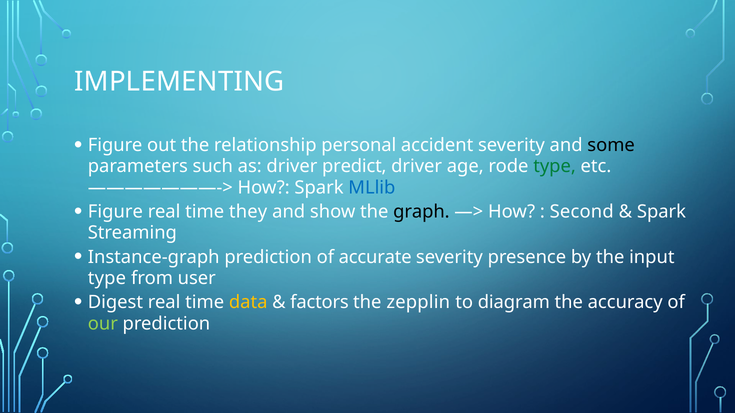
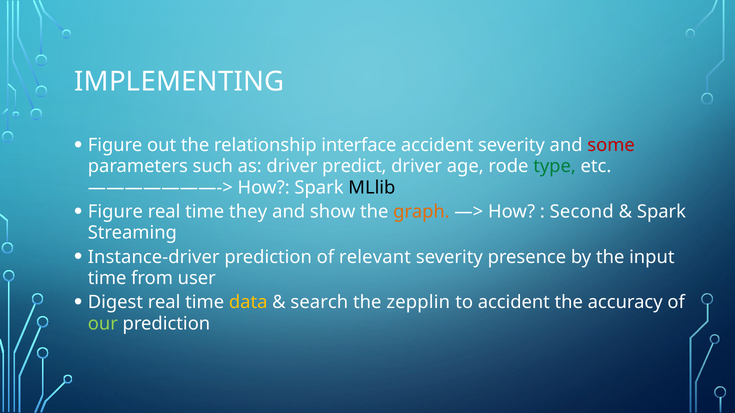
personal: personal -> interface
some colour: black -> red
MLlib colour: blue -> black
graph colour: black -> orange
Instance-graph: Instance-graph -> Instance-driver
accurate: accurate -> relevant
type at (107, 278): type -> time
factors: factors -> search
to diagram: diagram -> accident
